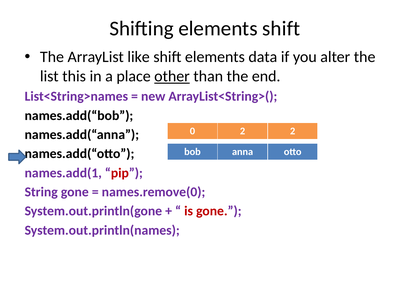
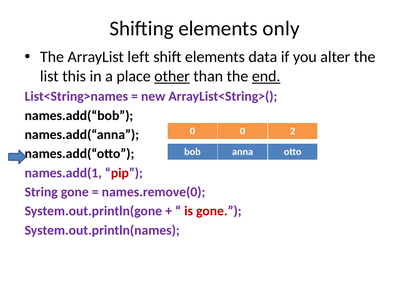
elements shift: shift -> only
like: like -> left
end underline: none -> present
0 2: 2 -> 0
